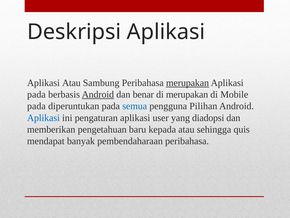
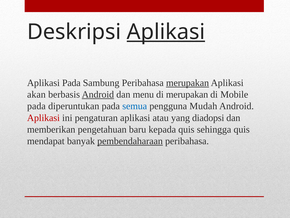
Aplikasi at (166, 32) underline: none -> present
Aplikasi Atau: Atau -> Pada
pada at (36, 94): pada -> akan
benar: benar -> menu
Pilihan: Pilihan -> Mudah
Aplikasi at (43, 118) colour: blue -> red
user: user -> atau
kepada atau: atau -> quis
pembendaharaan underline: none -> present
